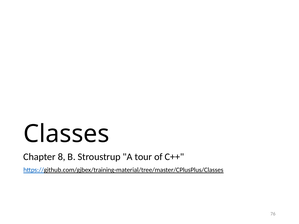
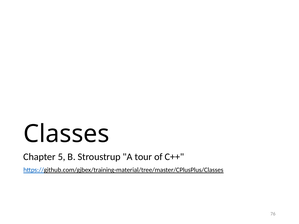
8: 8 -> 5
